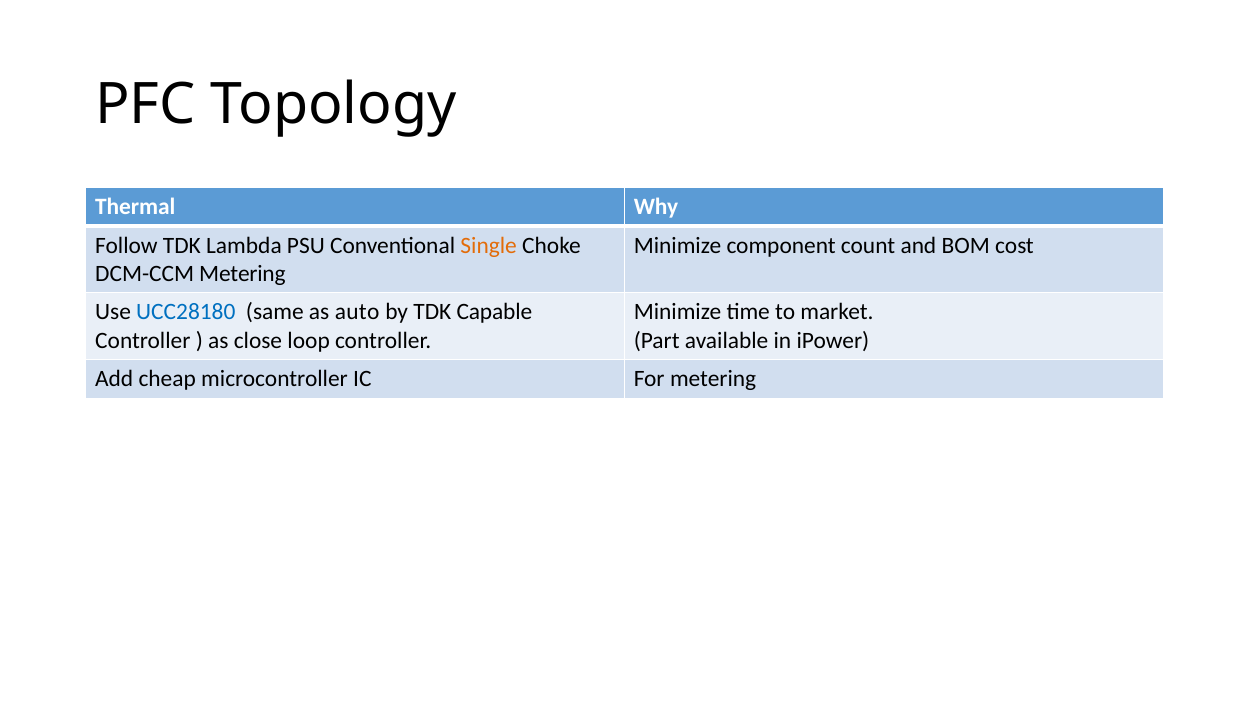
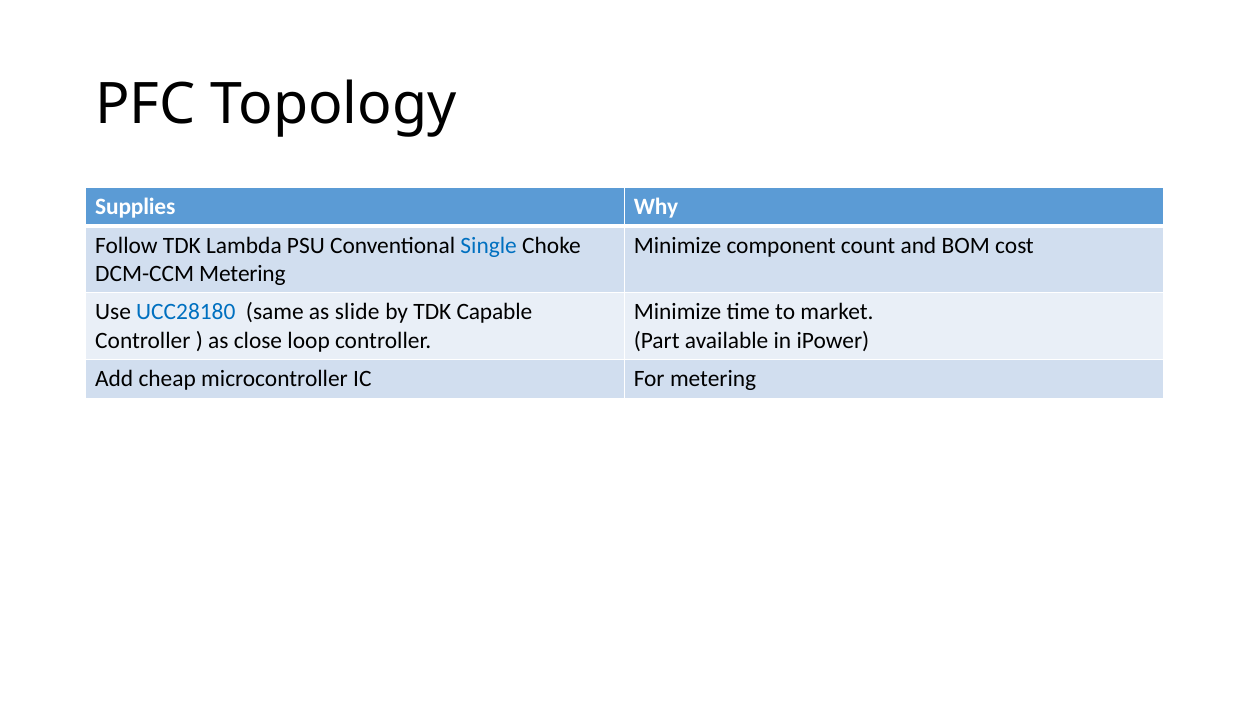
Thermal: Thermal -> Supplies
Single colour: orange -> blue
auto: auto -> slide
